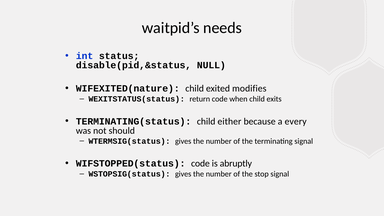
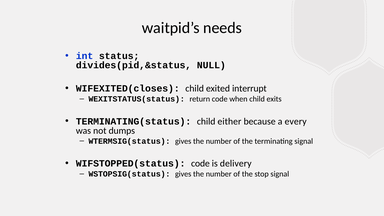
disable(pid,&status: disable(pid,&status -> divides(pid,&status
WIFEXITED(nature: WIFEXITED(nature -> WIFEXITED(closes
modifies: modifies -> interrupt
should: should -> dumps
abruptly: abruptly -> delivery
